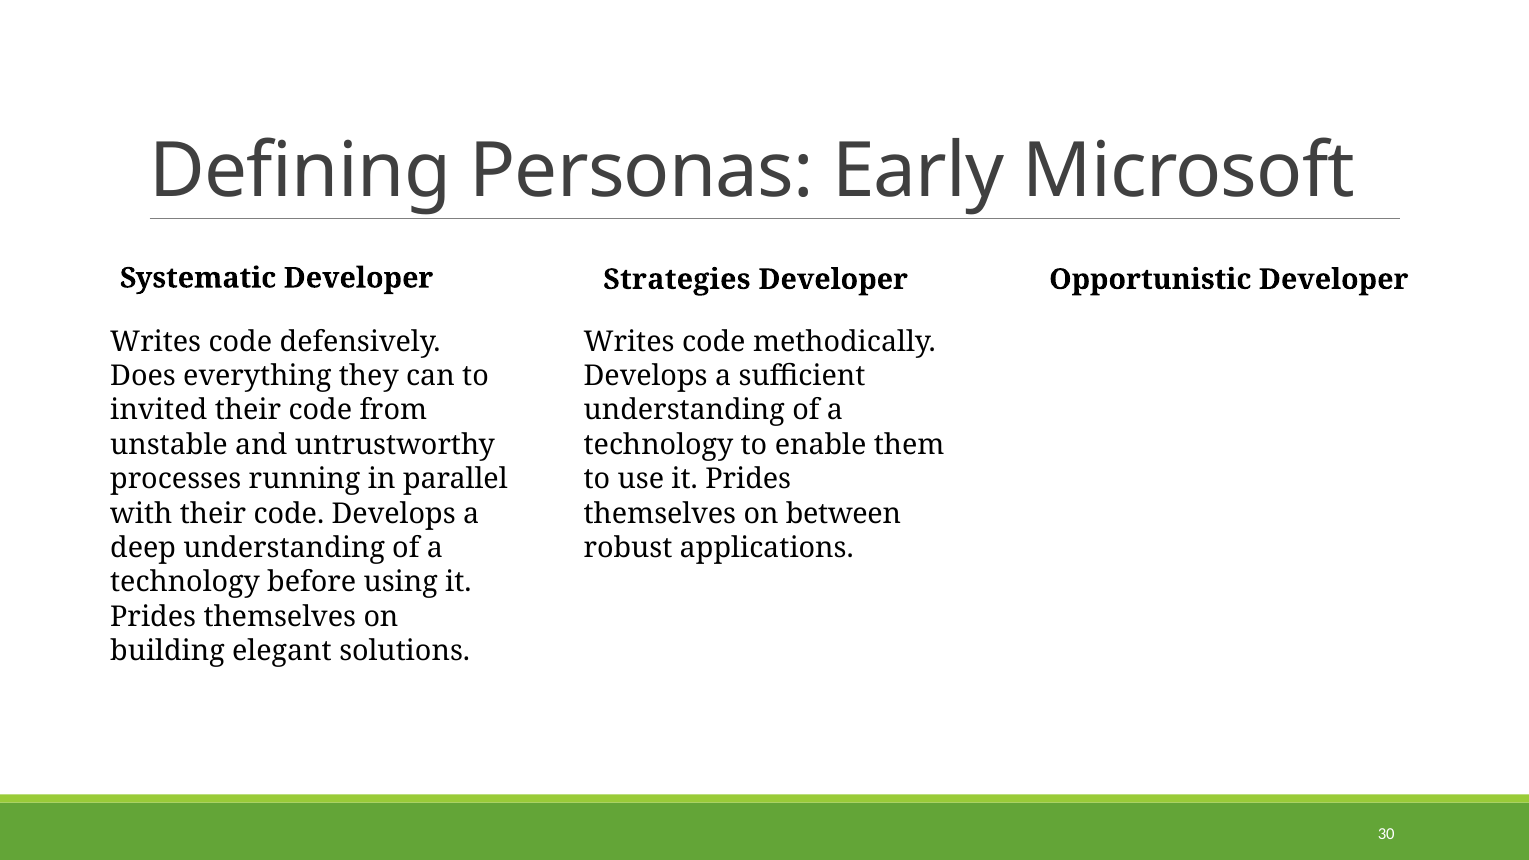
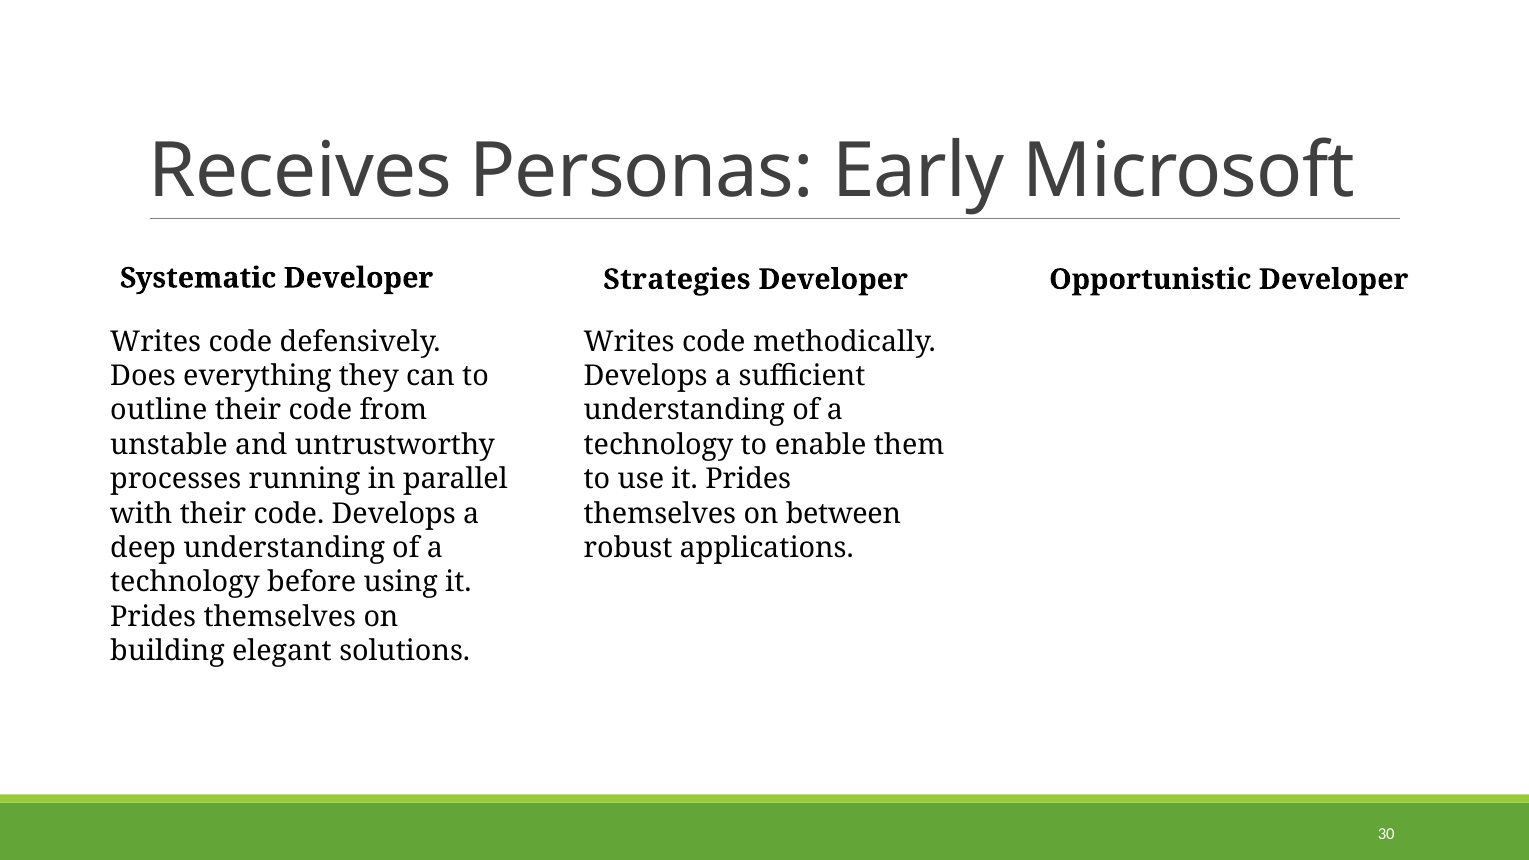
Defining: Defining -> Receives
invited: invited -> outline
